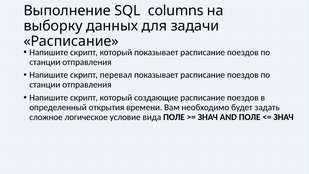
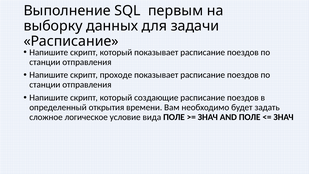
columns: columns -> первым
перевал: перевал -> проходе
